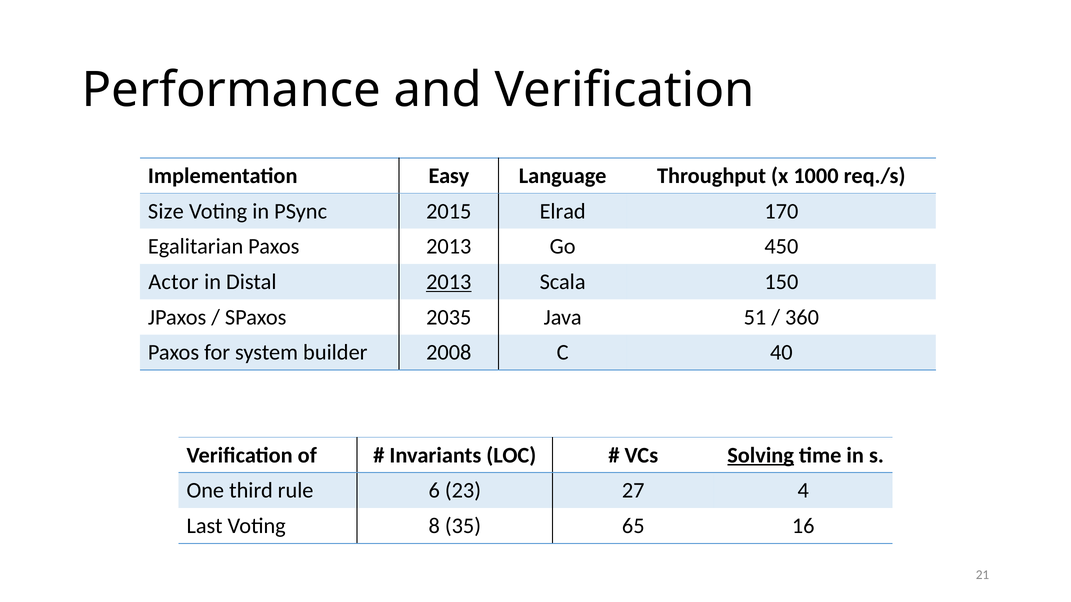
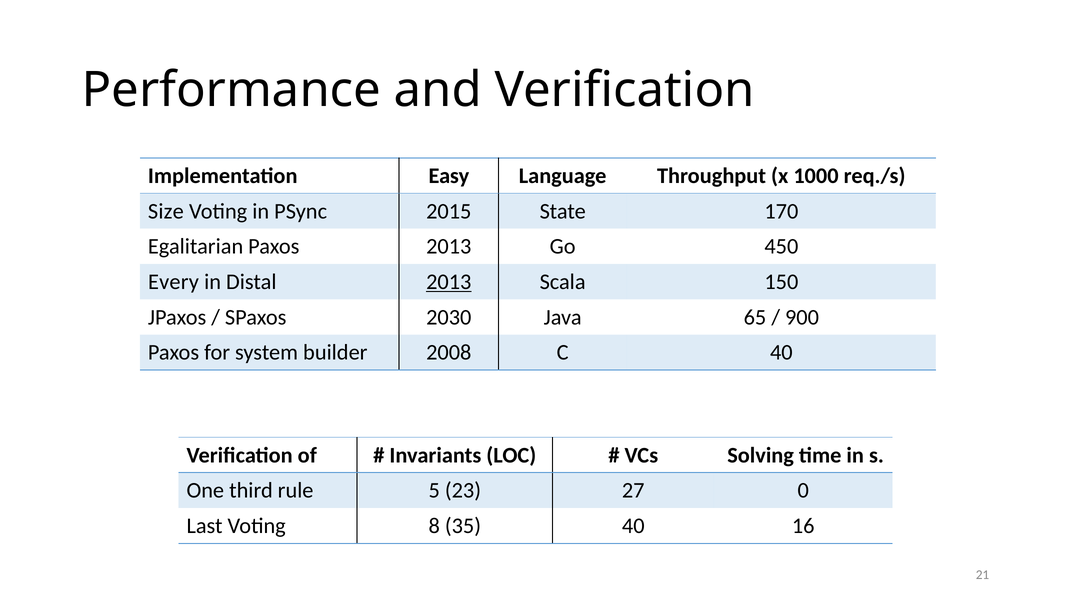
Elrad: Elrad -> State
Actor: Actor -> Every
2035: 2035 -> 2030
51: 51 -> 65
360: 360 -> 900
Solving underline: present -> none
6: 6 -> 5
4: 4 -> 0
35 65: 65 -> 40
